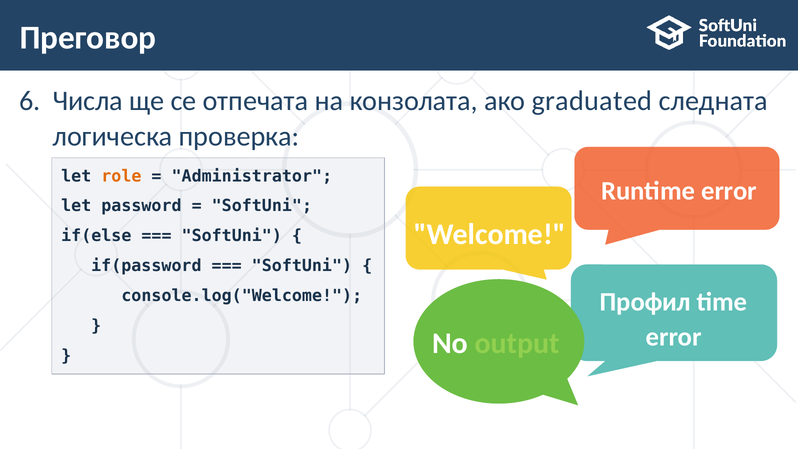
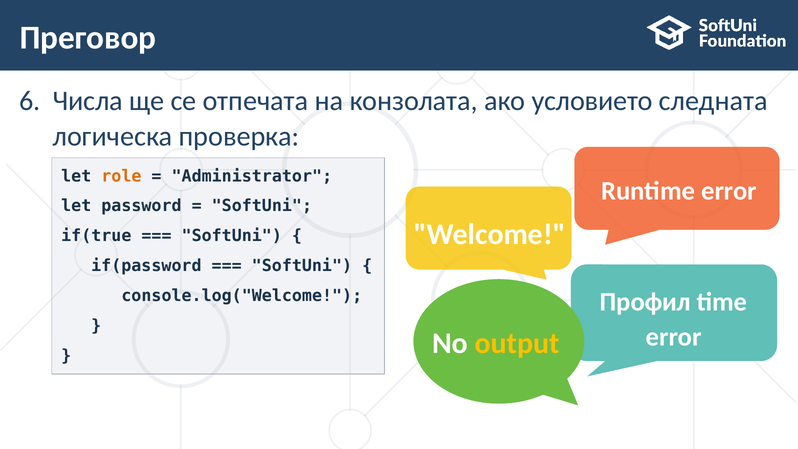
graduated: graduated -> условието
if(else: if(else -> if(true
output colour: light green -> yellow
